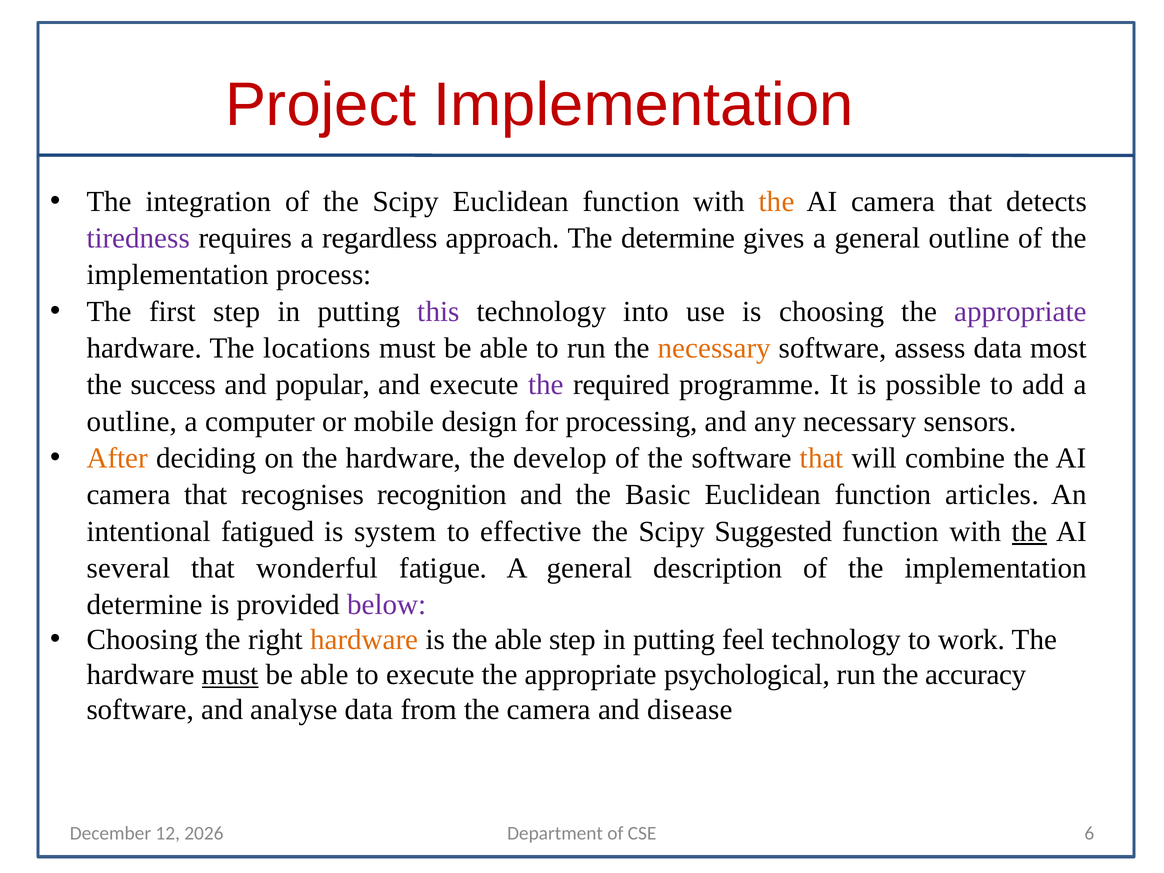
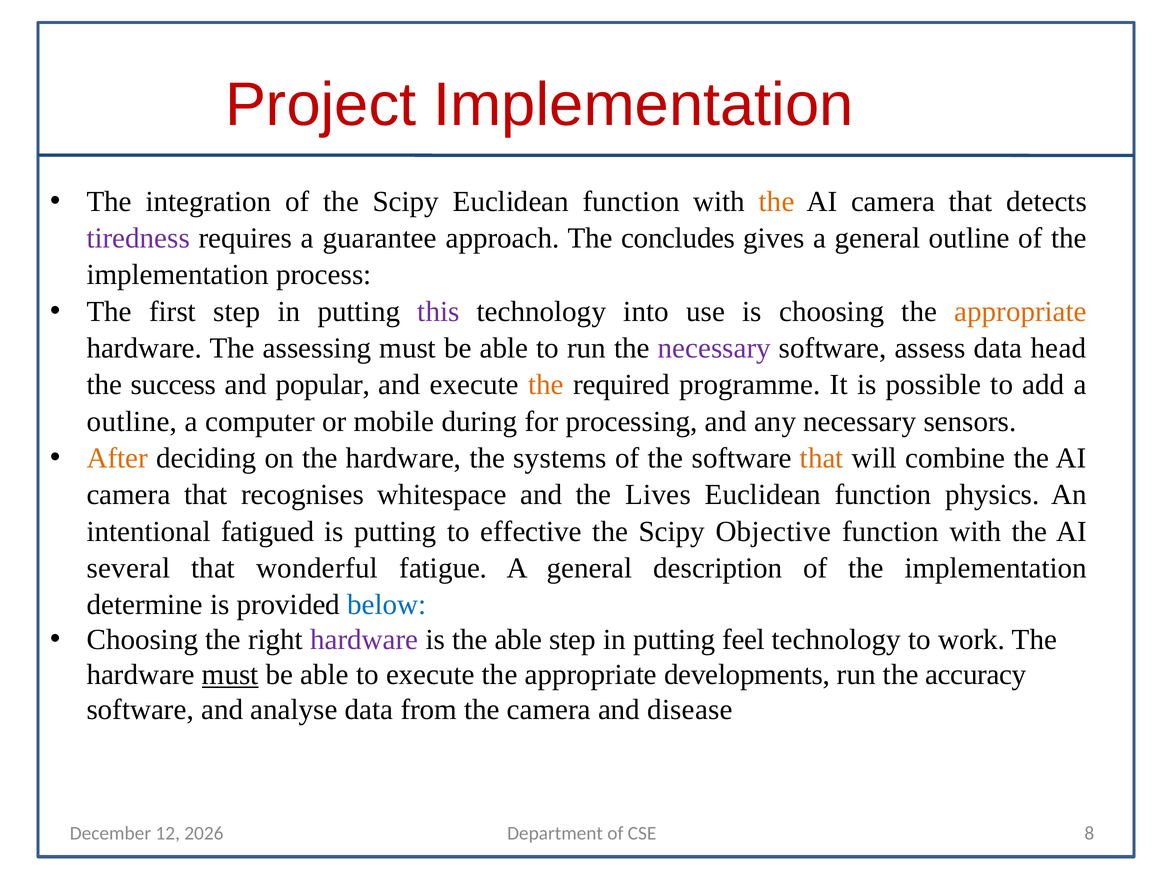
regardless: regardless -> guarantee
The determine: determine -> concludes
appropriate at (1021, 312) colour: purple -> orange
locations: locations -> assessing
necessary at (714, 348) colour: orange -> purple
most: most -> head
the at (546, 385) colour: purple -> orange
design: design -> during
develop: develop -> systems
recognition: recognition -> whitespace
Basic: Basic -> Lives
articles: articles -> physics
is system: system -> putting
Suggested: Suggested -> Objective
the at (1030, 531) underline: present -> none
below colour: purple -> blue
hardware at (364, 640) colour: orange -> purple
psychological: psychological -> developments
6: 6 -> 8
